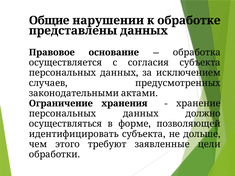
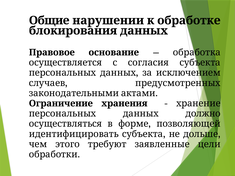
представлены: представлены -> блокирования
